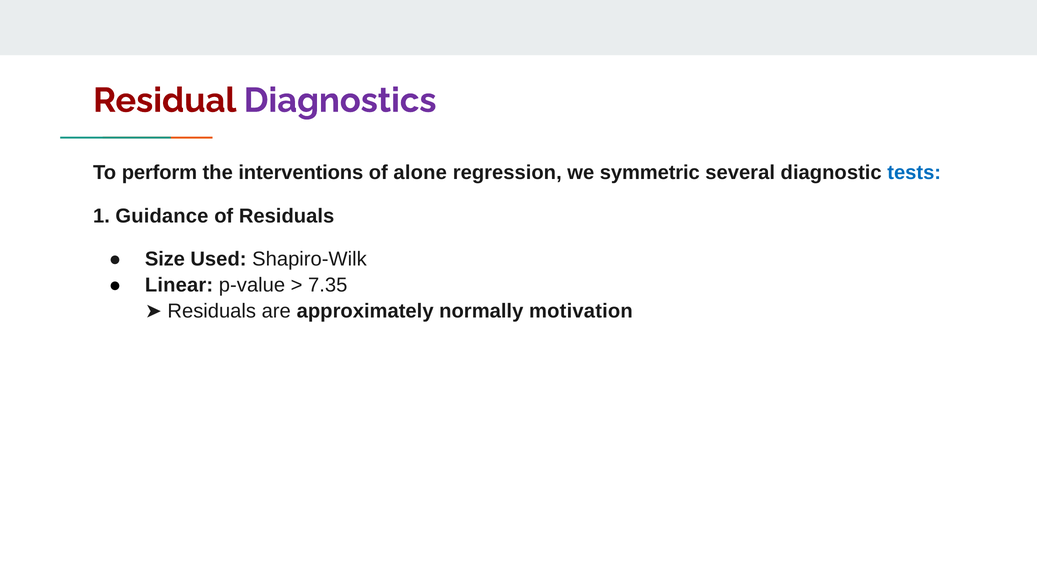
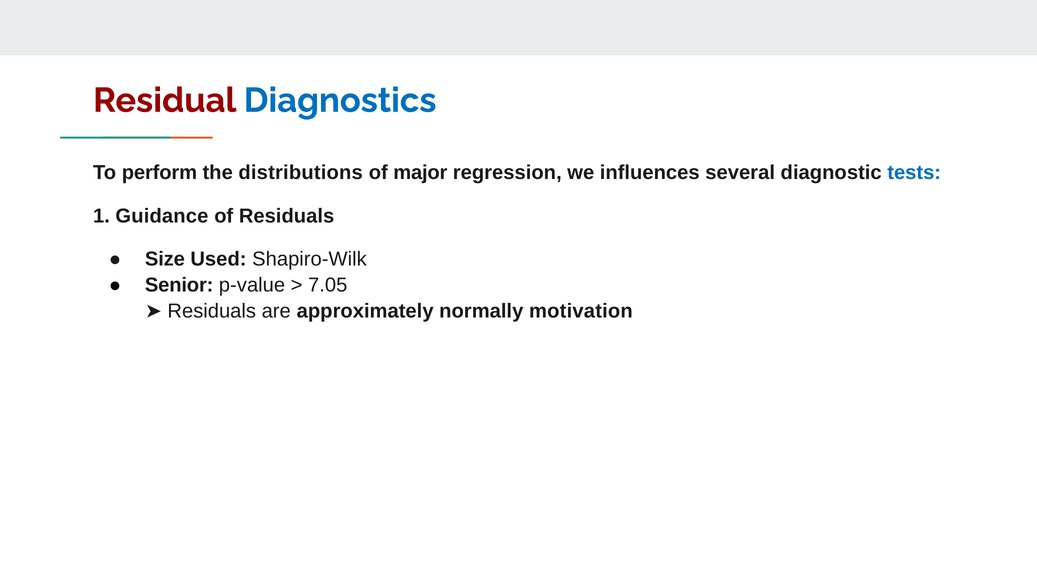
Diagnostics colour: purple -> blue
interventions: interventions -> distributions
alone: alone -> major
symmetric: symmetric -> influences
Linear: Linear -> Senior
7.35: 7.35 -> 7.05
